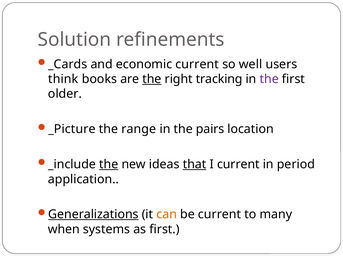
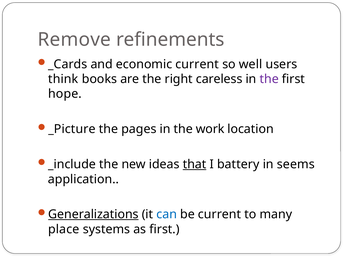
Solution: Solution -> Remove
the at (152, 79) underline: present -> none
tracking: tracking -> careless
older: older -> hope
range: range -> pages
pairs: pairs -> work
the at (109, 164) underline: present -> none
I current: current -> battery
period: period -> seems
can colour: orange -> blue
when: when -> place
